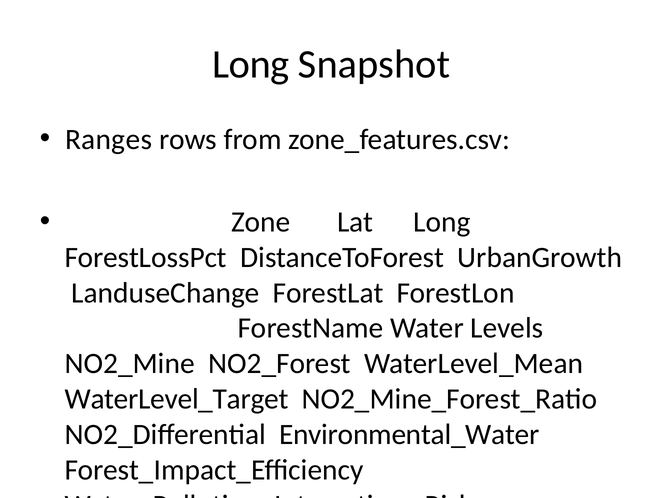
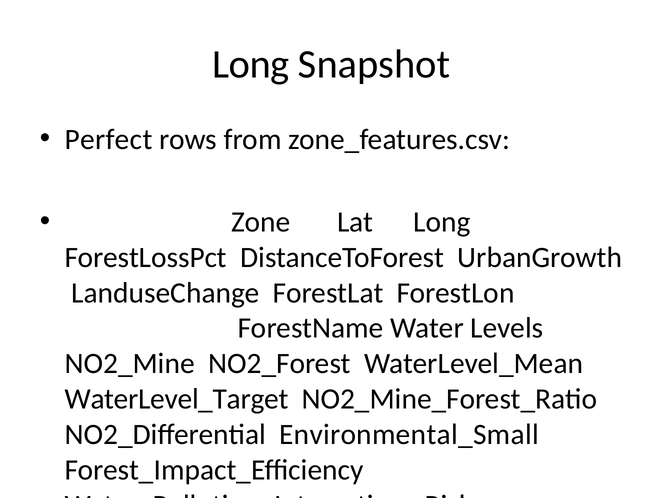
Ranges: Ranges -> Perfect
Environmental_Water: Environmental_Water -> Environmental_Small
